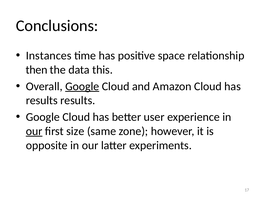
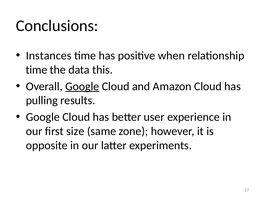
space: space -> when
then at (37, 70): then -> time
results at (42, 100): results -> pulling
our at (34, 131) underline: present -> none
